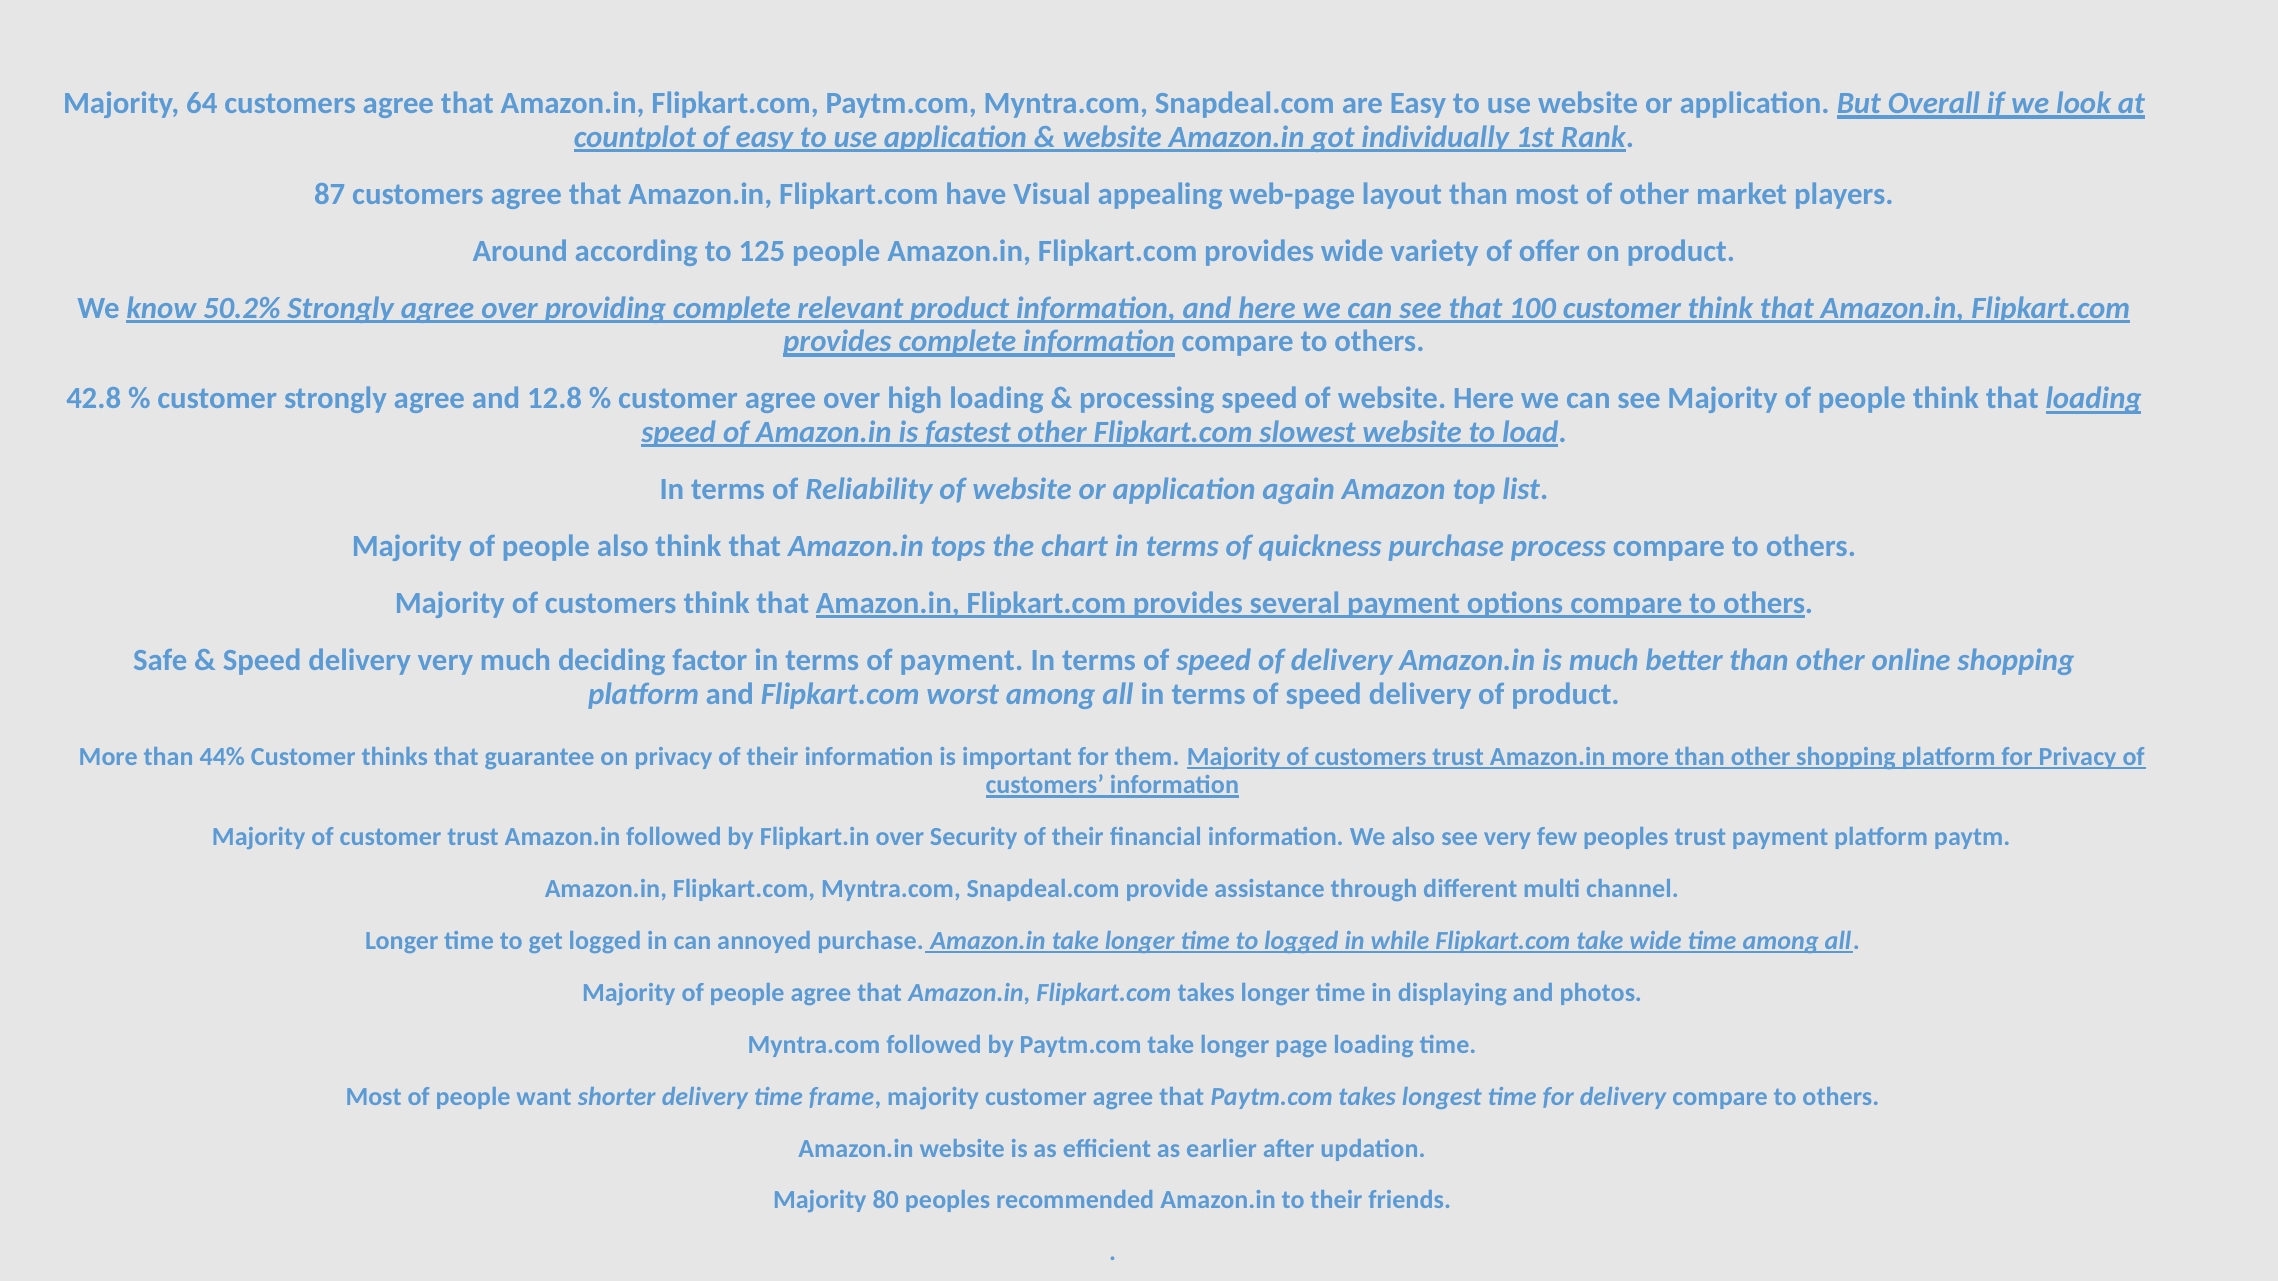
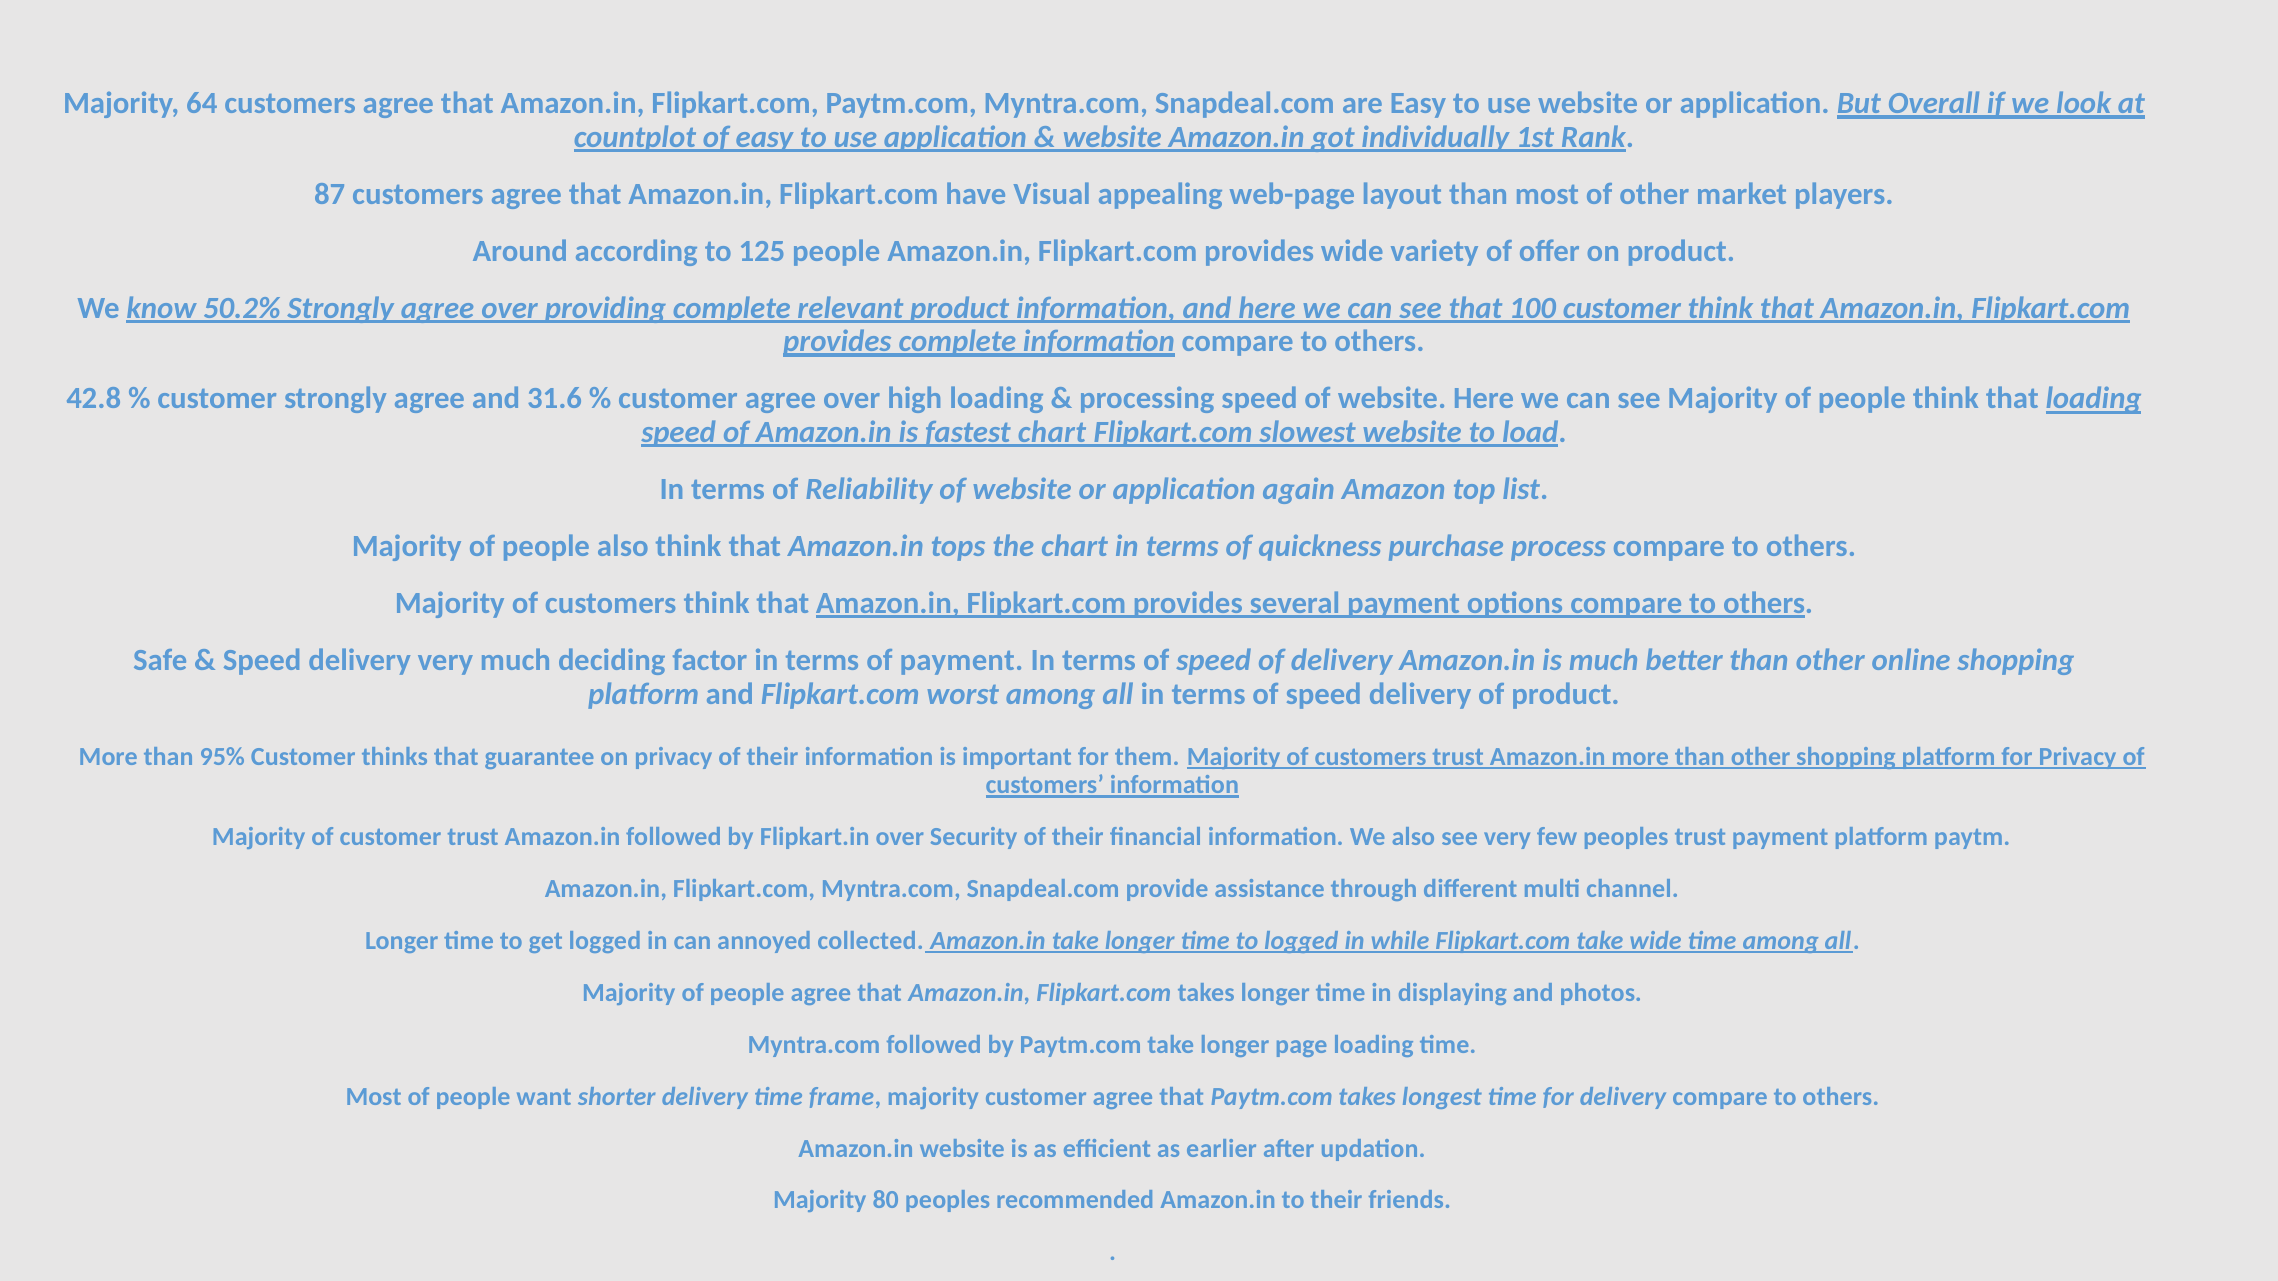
12.8: 12.8 -> 31.6
fastest other: other -> chart
44%: 44% -> 95%
annoyed purchase: purchase -> collected
